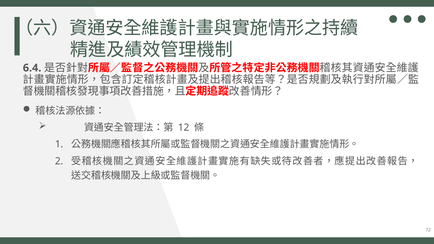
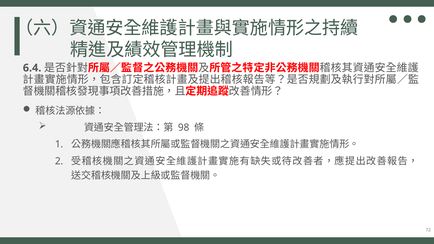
12: 12 -> 98
